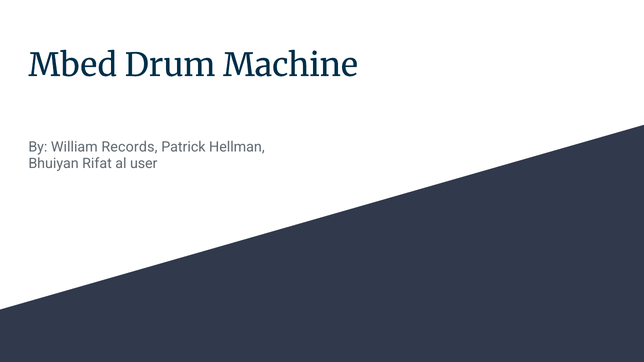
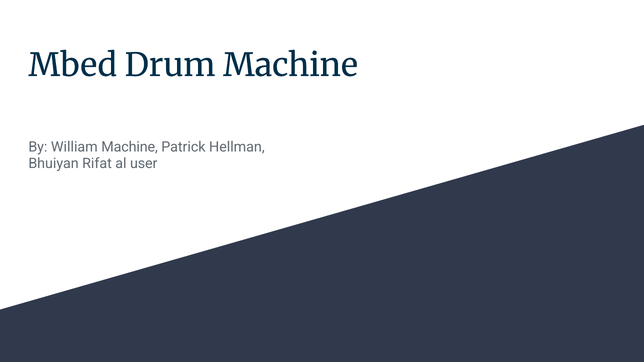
William Records: Records -> Machine
